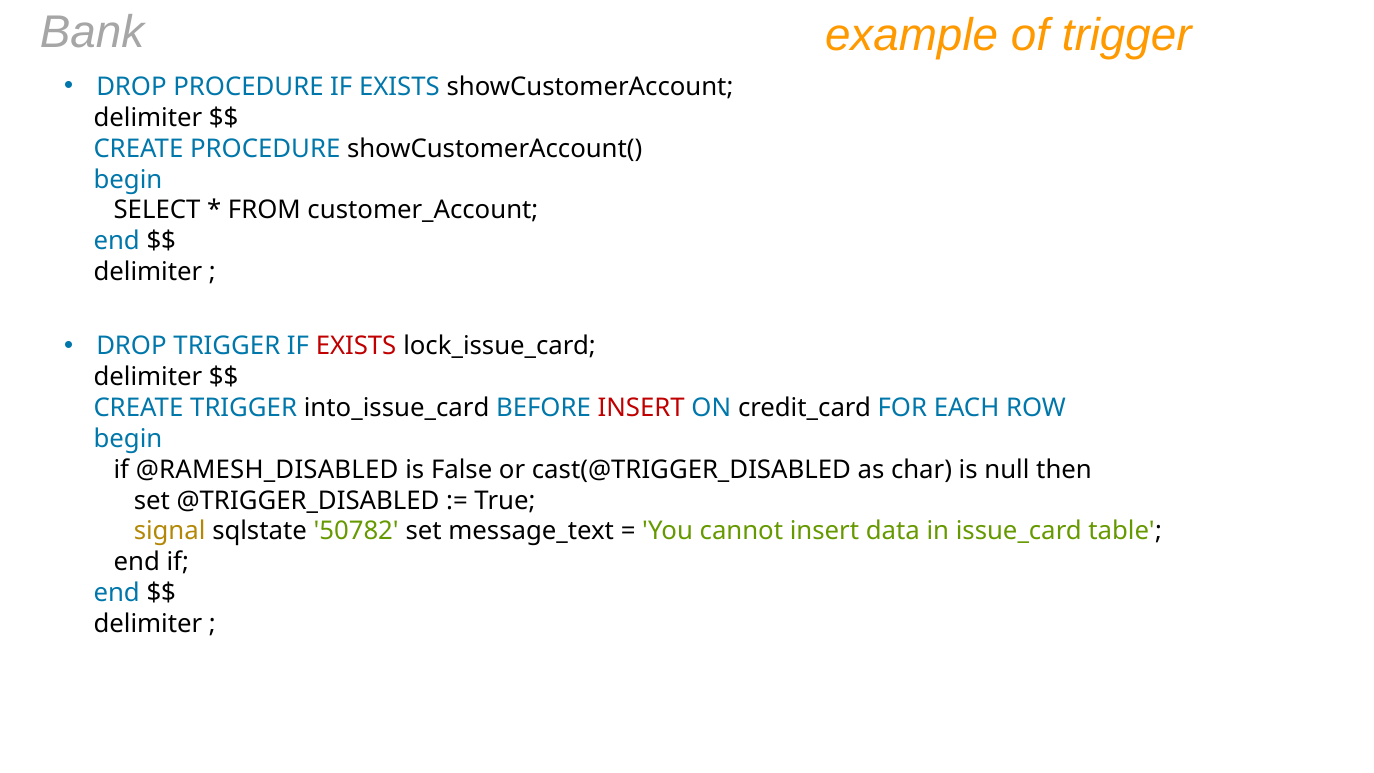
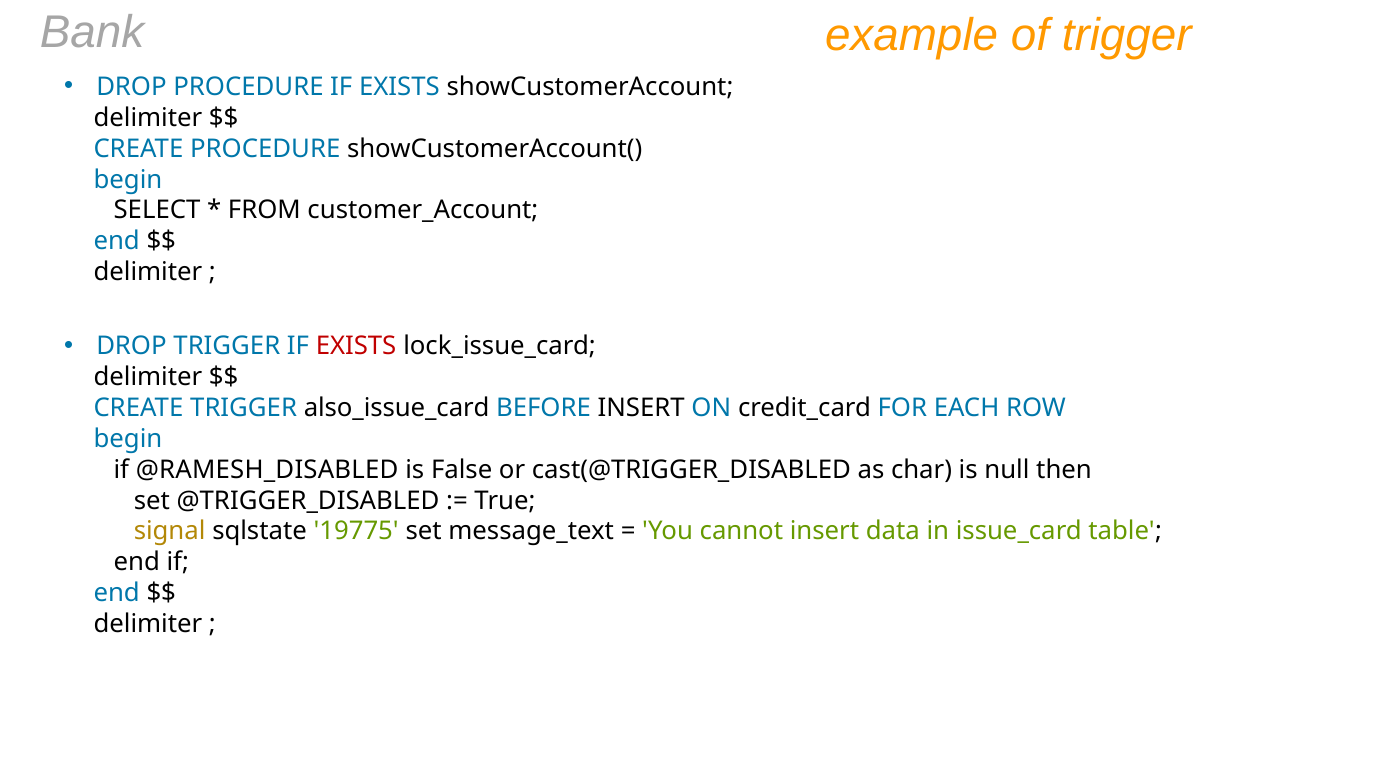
into_issue_card: into_issue_card -> also_issue_card
INSERT at (641, 408) colour: red -> black
50782: 50782 -> 19775
